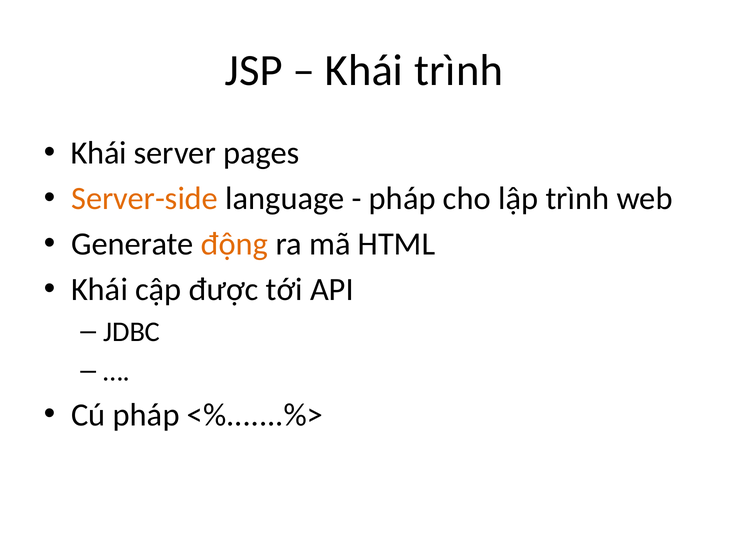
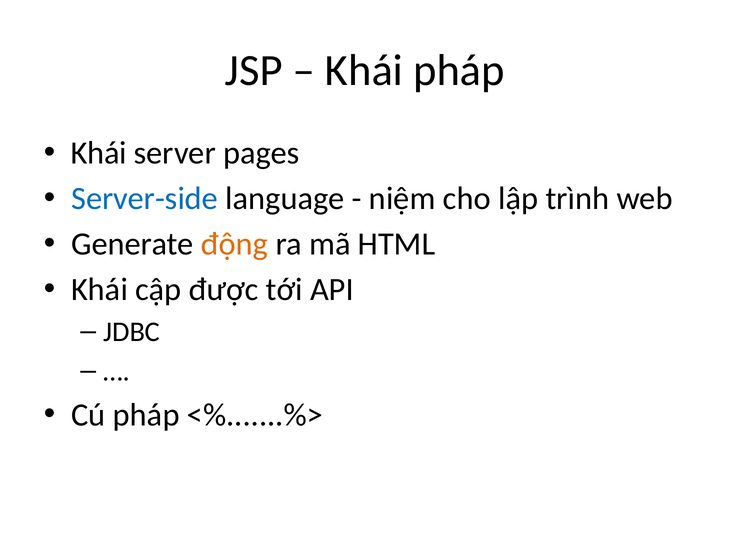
Khái trình: trình -> pháp
Server-side colour: orange -> blue
pháp at (402, 199): pháp -> niệm
